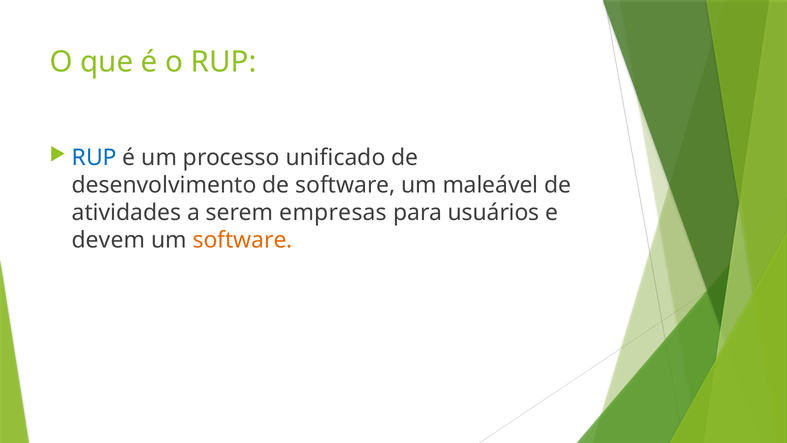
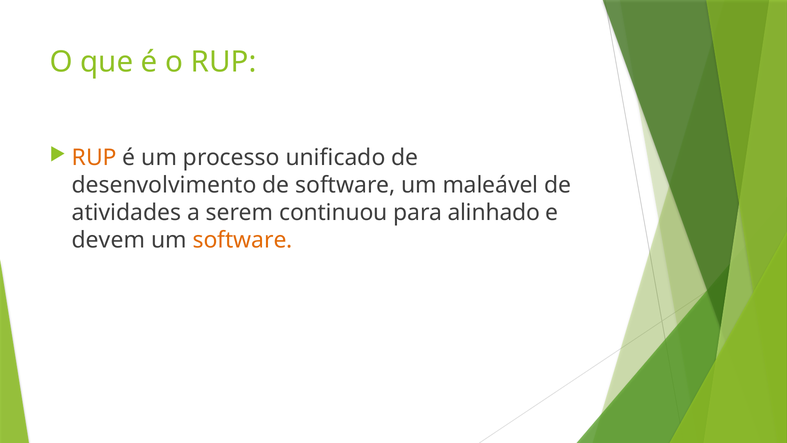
RUP at (94, 158) colour: blue -> orange
empresas: empresas -> continuou
usuários: usuários -> alinhado
